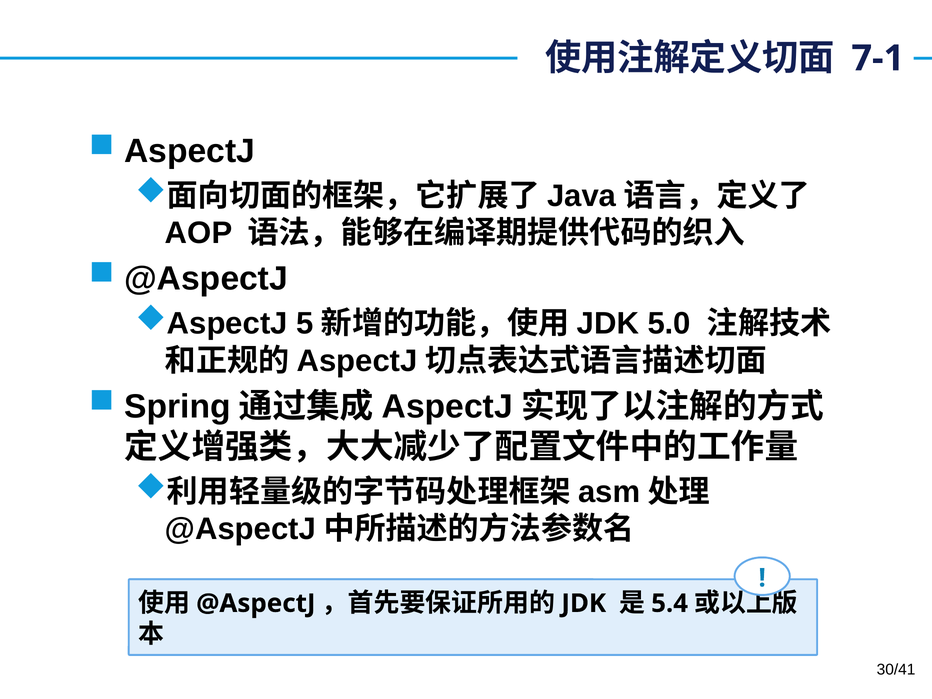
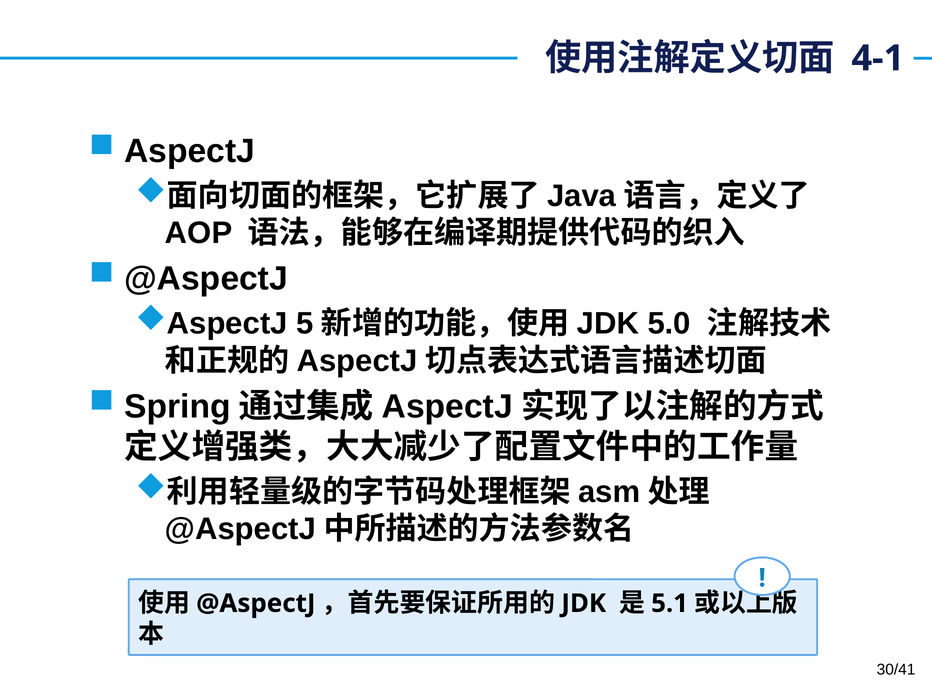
7-1: 7-1 -> 4-1
5.4: 5.4 -> 5.1
